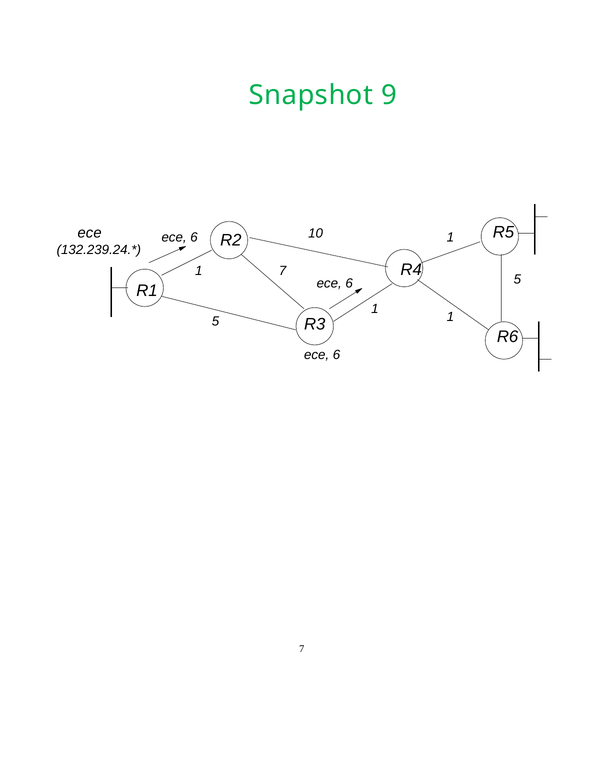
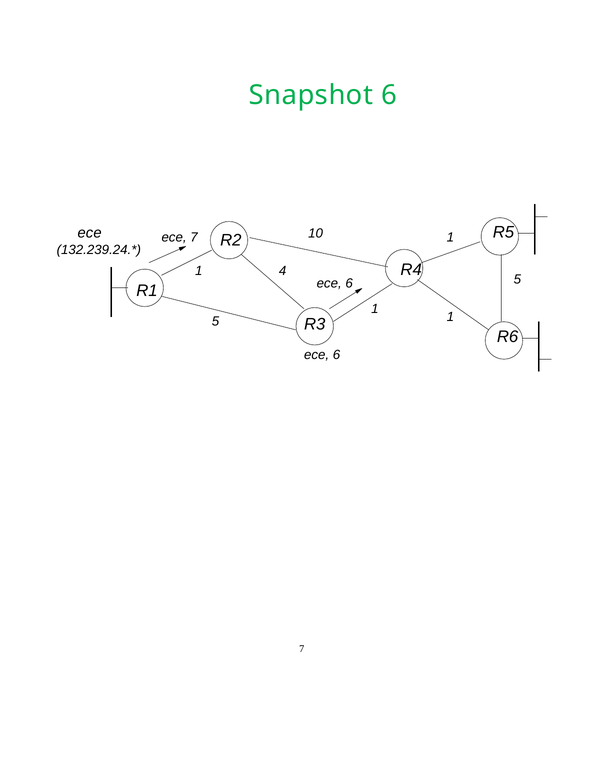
Snapshot 9: 9 -> 6
6 at (194, 237): 6 -> 7
1 7: 7 -> 4
